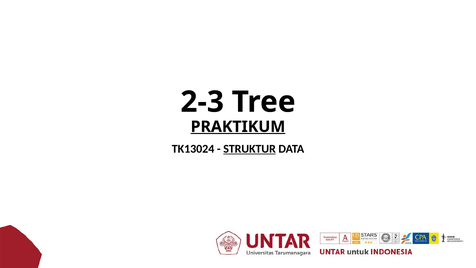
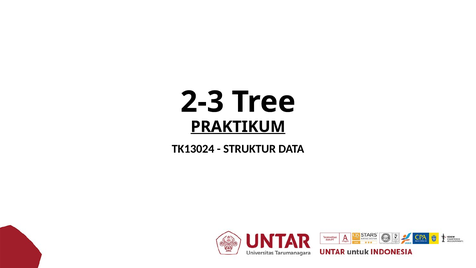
STRUKTUR underline: present -> none
